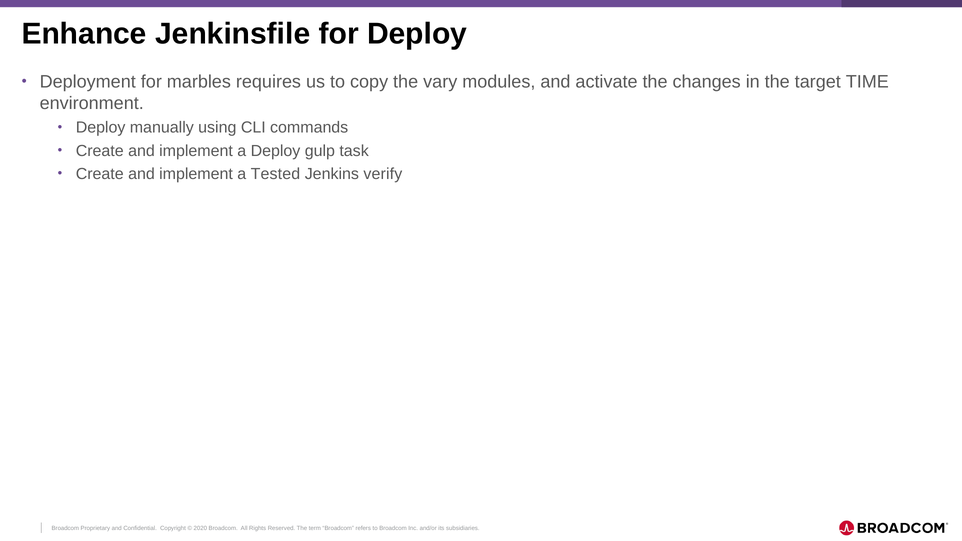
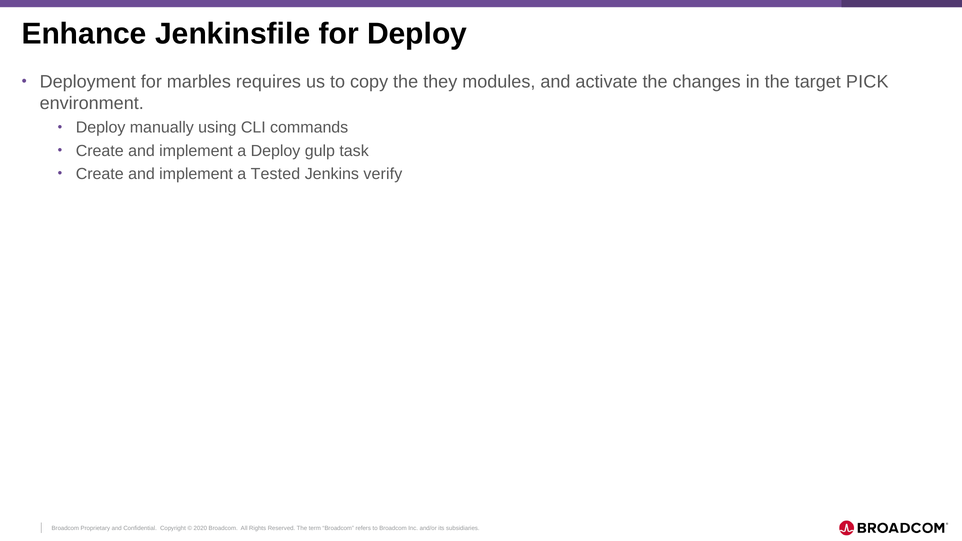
vary: vary -> they
TIME: TIME -> PICK
